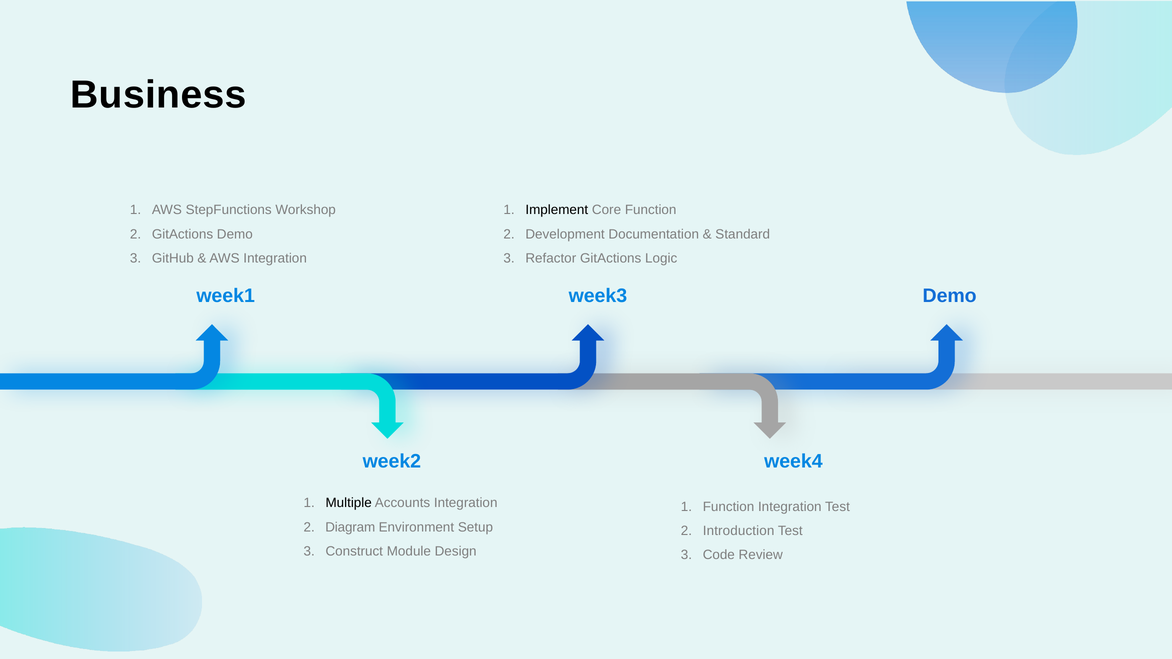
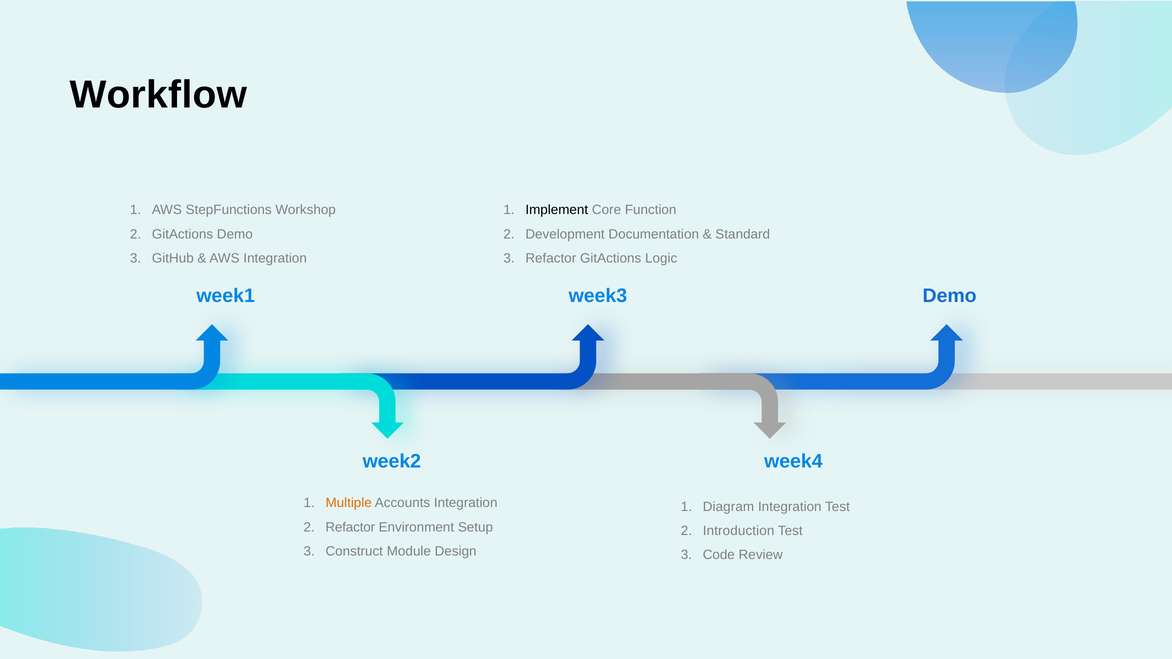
Business: Business -> Workflow
Multiple colour: black -> orange
Function at (729, 507): Function -> Diagram
Diagram at (350, 527): Diagram -> Refactor
